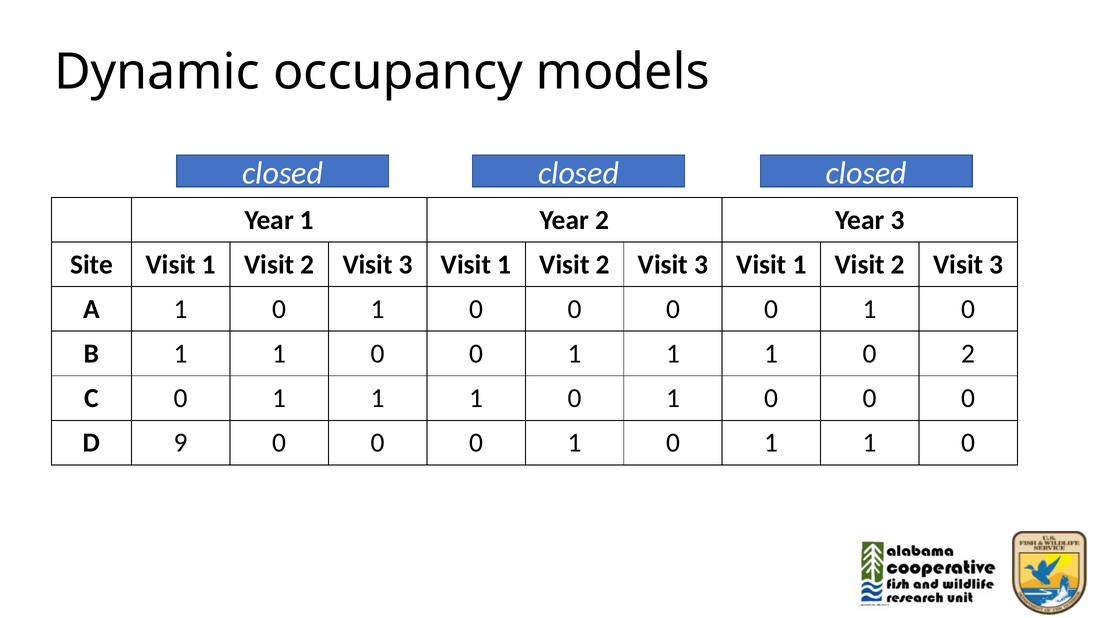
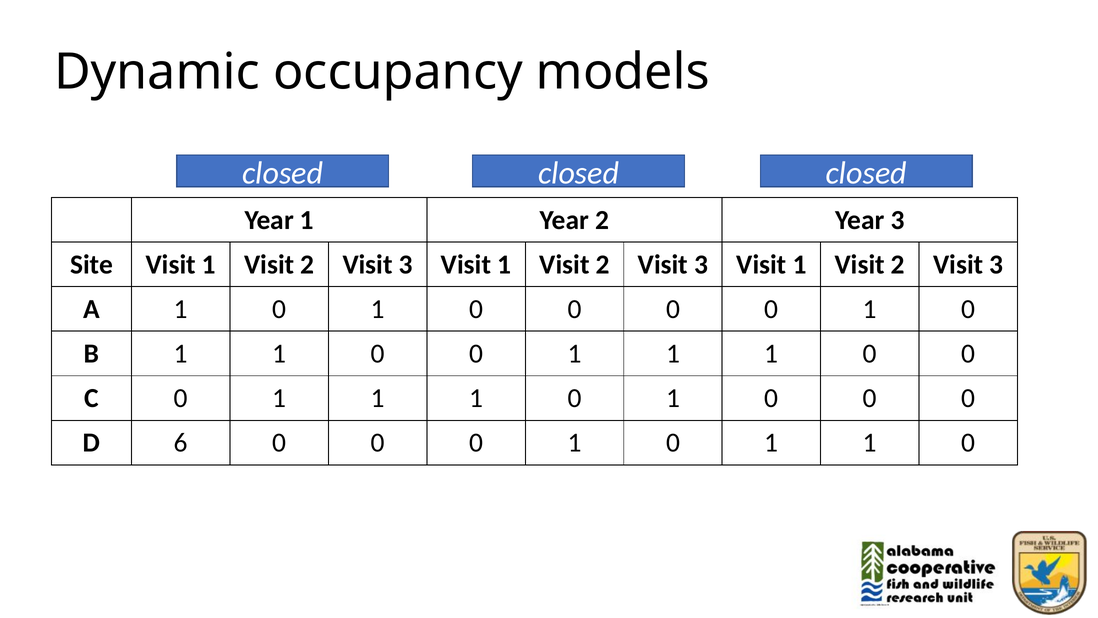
2 at (968, 354): 2 -> 0
9: 9 -> 6
